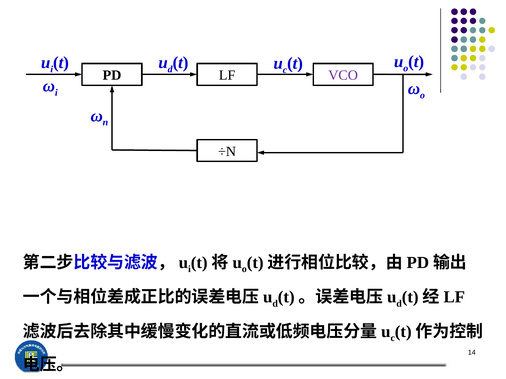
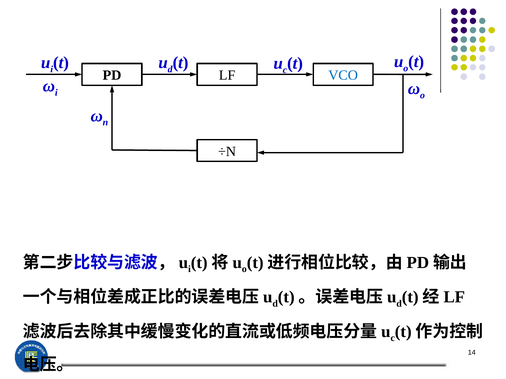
VCO colour: purple -> blue
